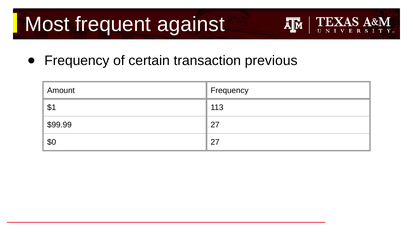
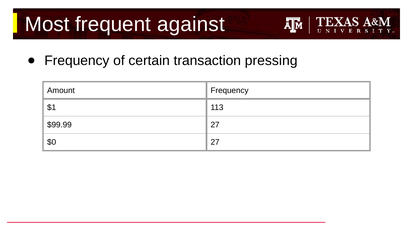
previous: previous -> pressing
